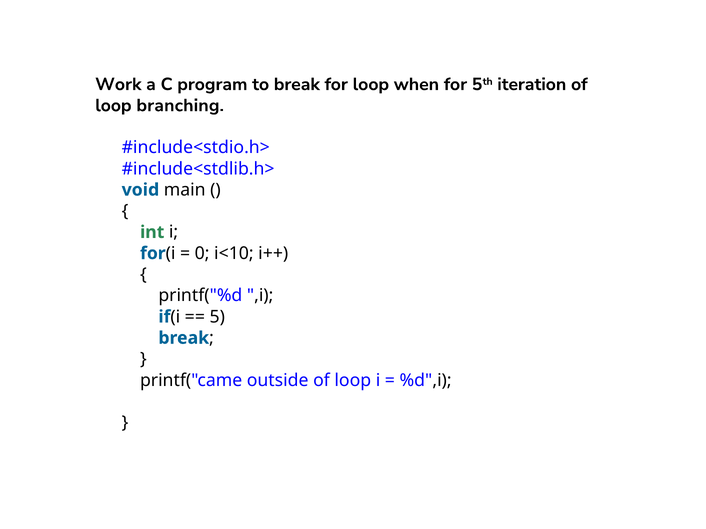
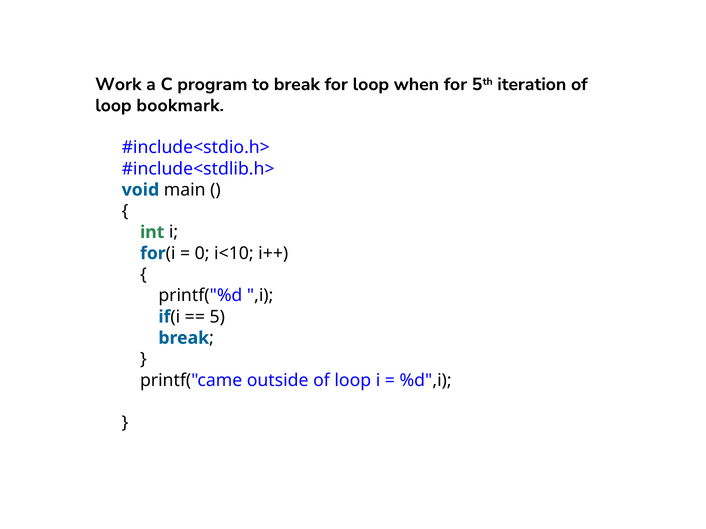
branching: branching -> bookmark
